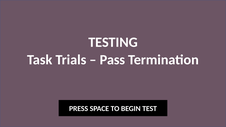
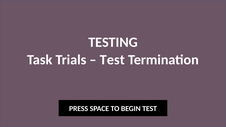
Pass at (112, 60): Pass -> Test
